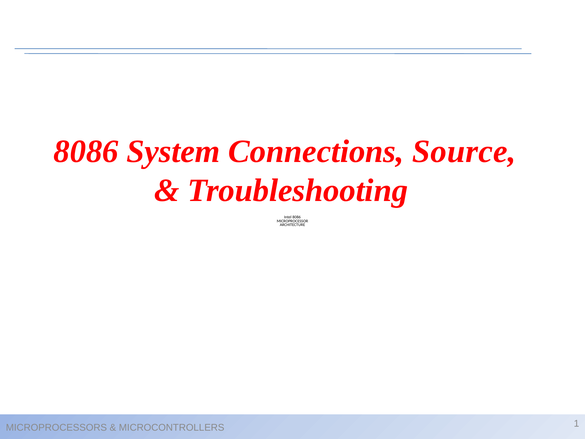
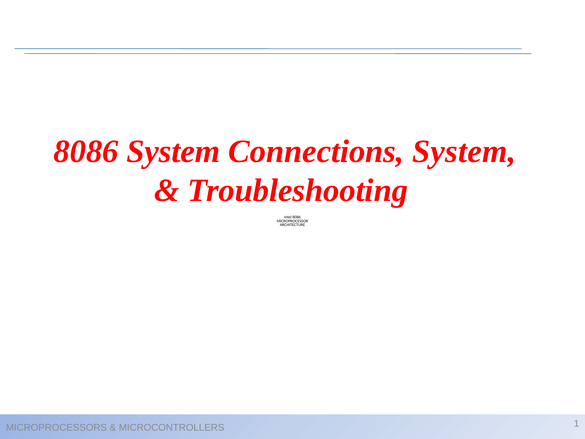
Connections Source: Source -> System
